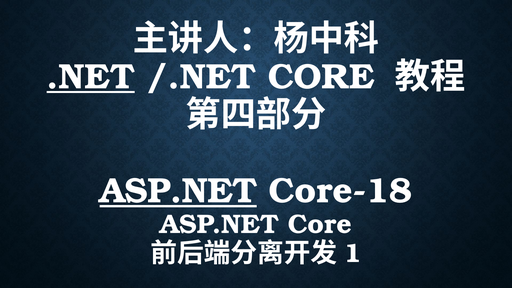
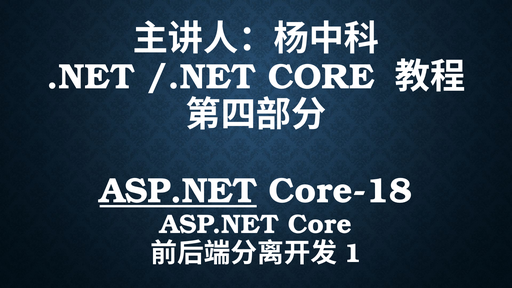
.NET underline: present -> none
